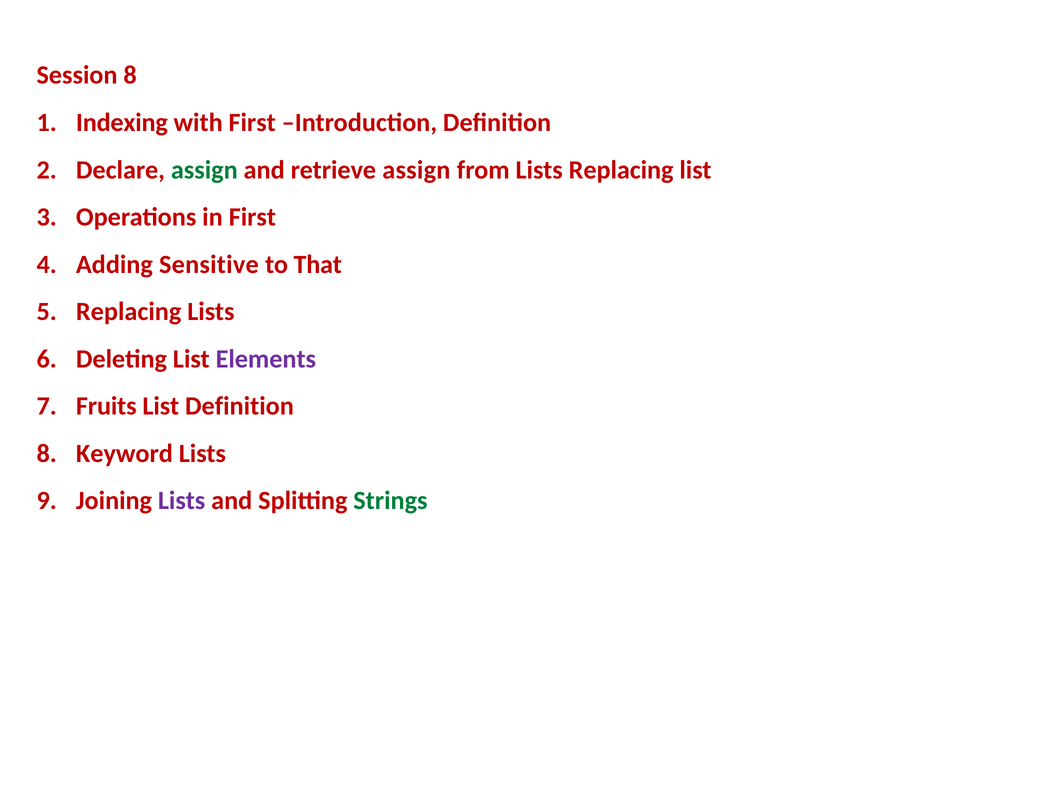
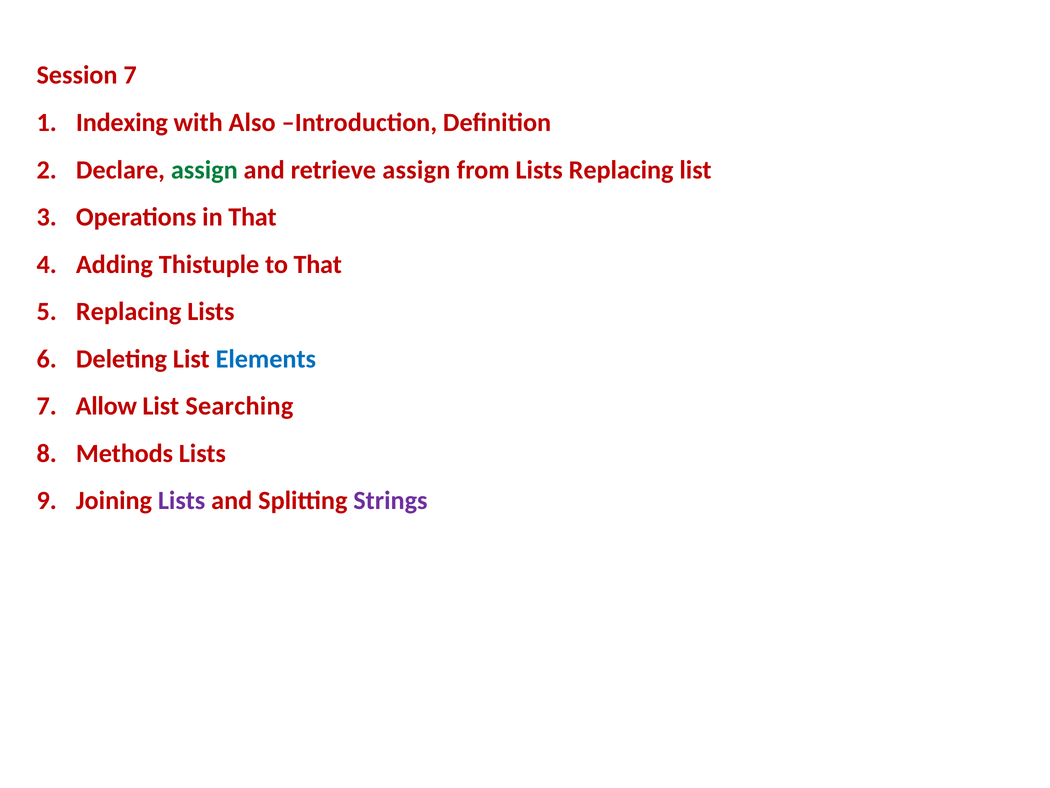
Session 8: 8 -> 7
with First: First -> Also
in First: First -> That
Sensitive: Sensitive -> Thistuple
Elements colour: purple -> blue
Fruits: Fruits -> Allow
List Definition: Definition -> Searching
Keyword: Keyword -> Methods
Strings colour: green -> purple
